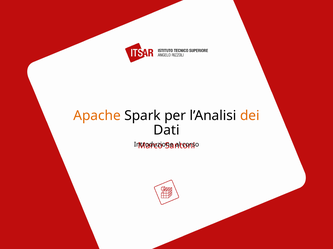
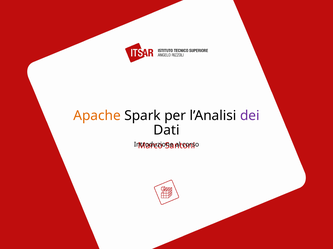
dei colour: orange -> purple
